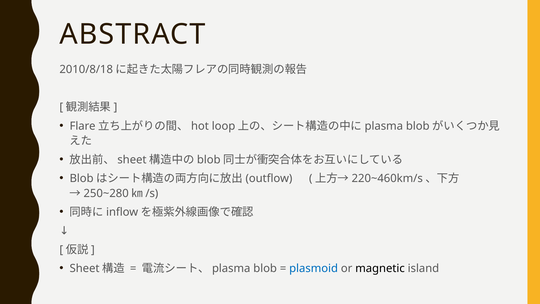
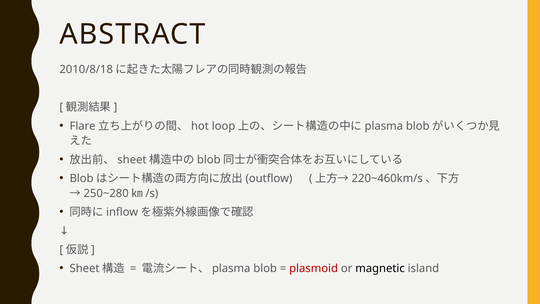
plasmoid colour: blue -> red
